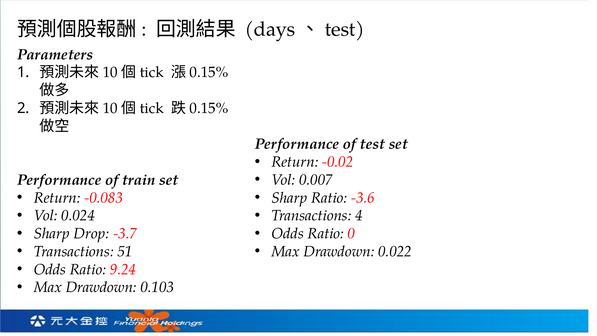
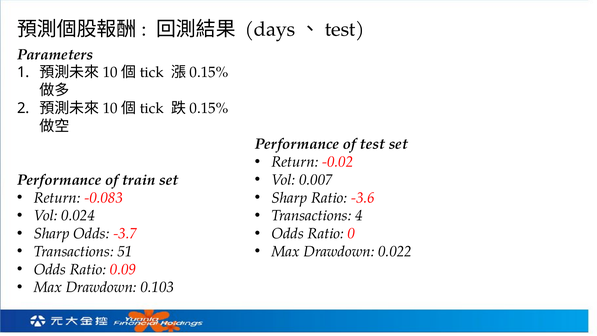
Sharp Drop: Drop -> Odds
9.24: 9.24 -> 0.09
